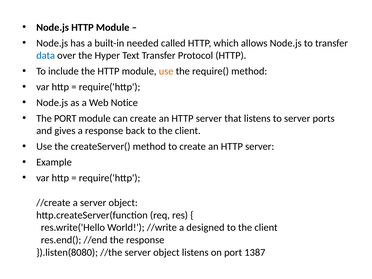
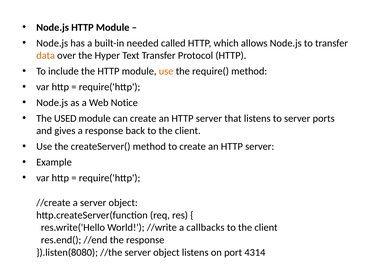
data colour: blue -> orange
The PORT: PORT -> USED
designed: designed -> callbacks
1387: 1387 -> 4314
